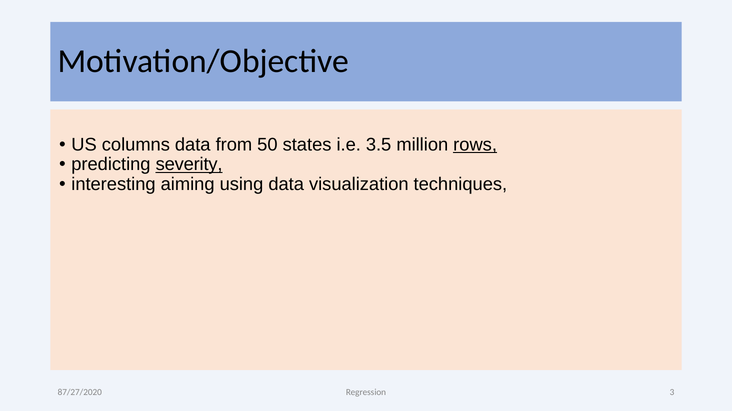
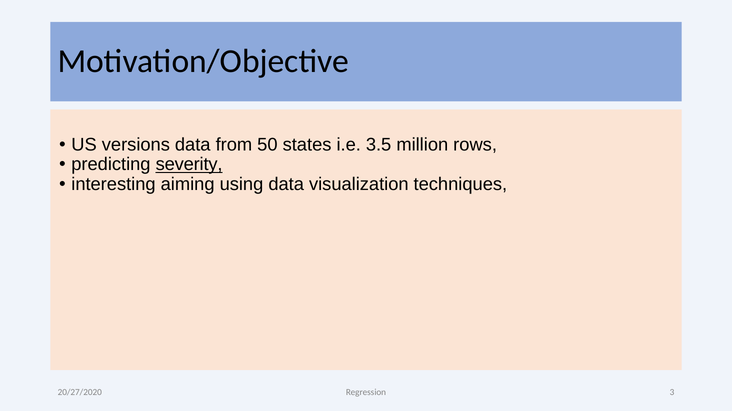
columns: columns -> versions
rows underline: present -> none
87/27/2020: 87/27/2020 -> 20/27/2020
